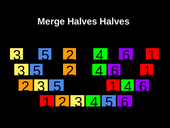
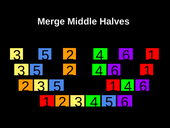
Merge Halves: Halves -> Middle
